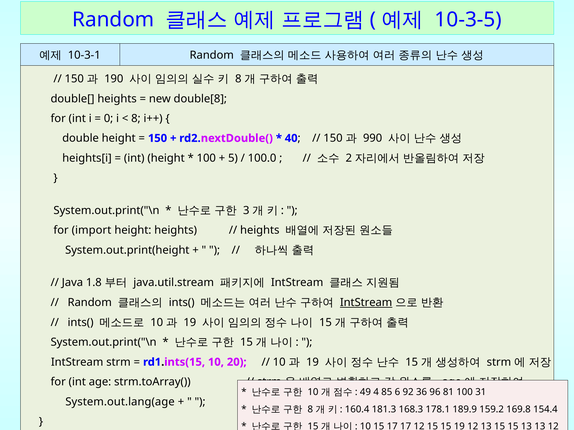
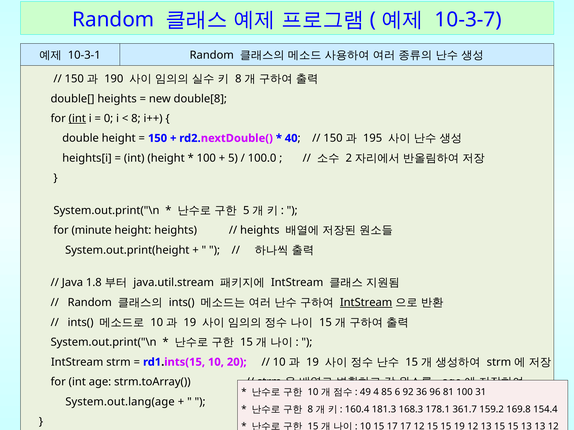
10-3-5: 10-3-5 -> 10-3-7
int at (77, 119) underline: none -> present
990: 990 -> 195
3 at (246, 211): 3 -> 5
import: import -> minute
189.9: 189.9 -> 361.7
